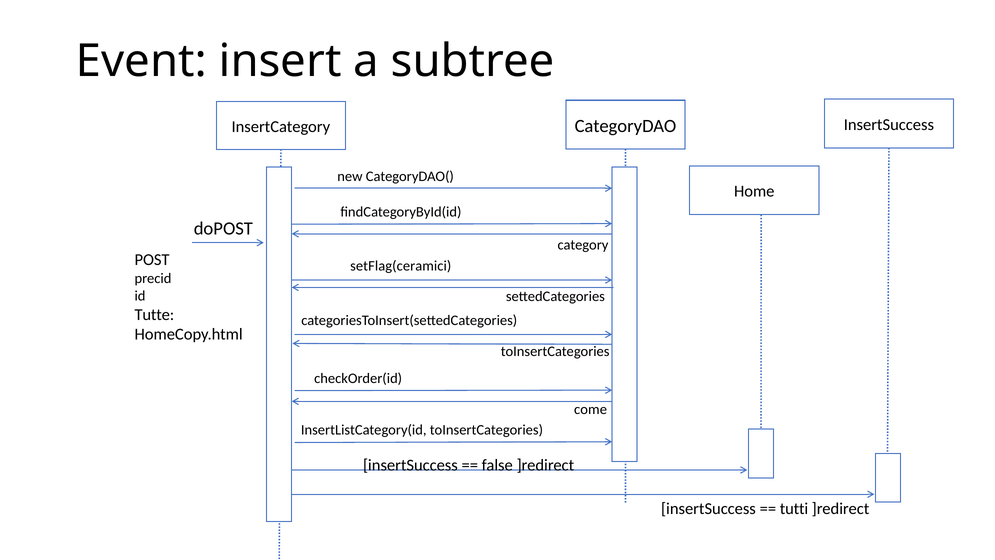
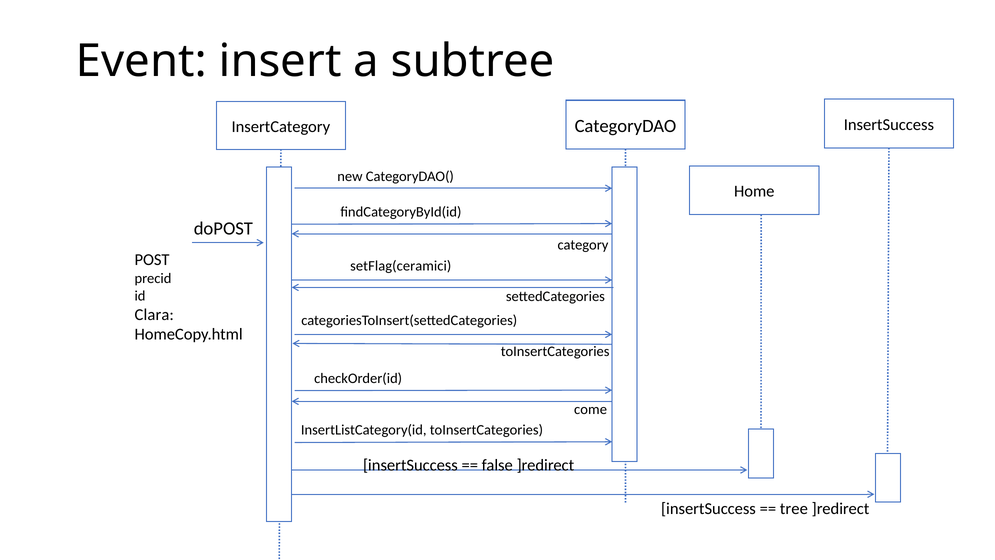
Tutte: Tutte -> Clara
tutti: tutti -> tree
